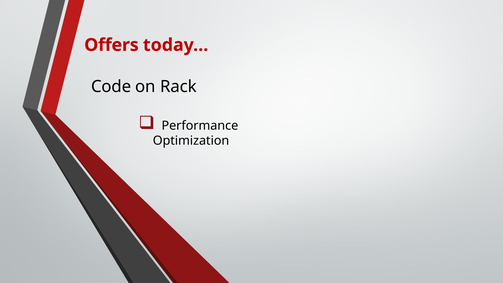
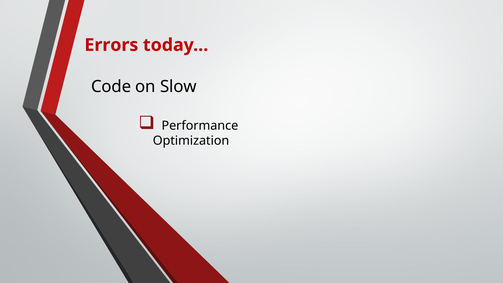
Offers: Offers -> Errors
Rack: Rack -> Slow
